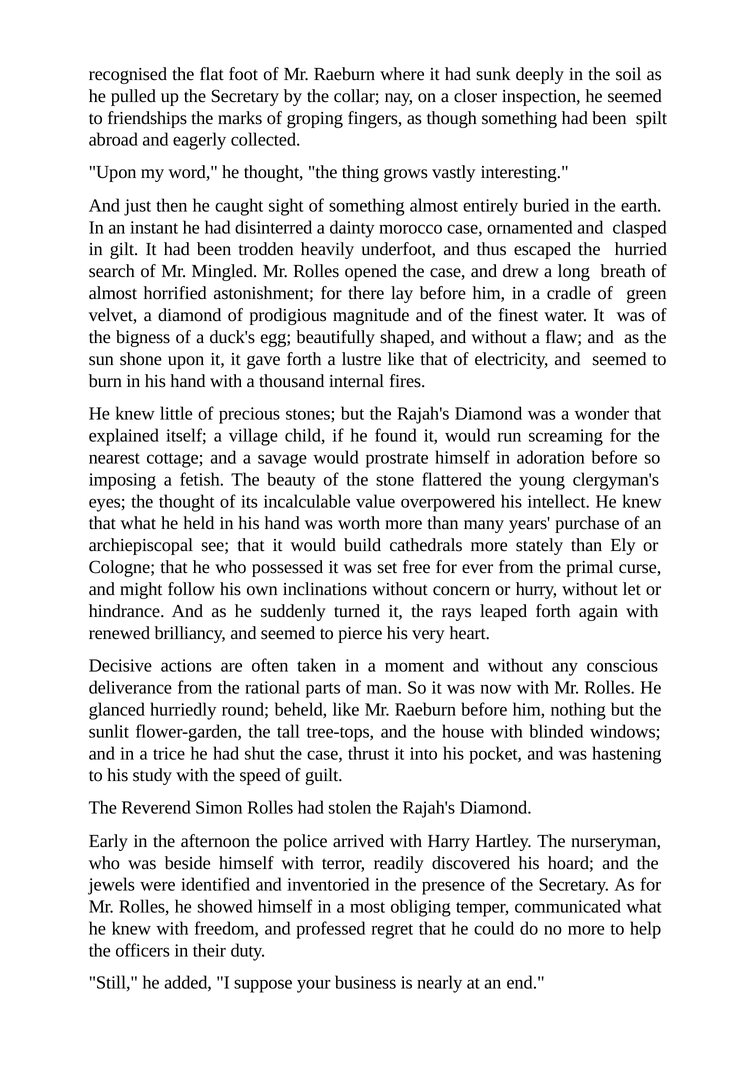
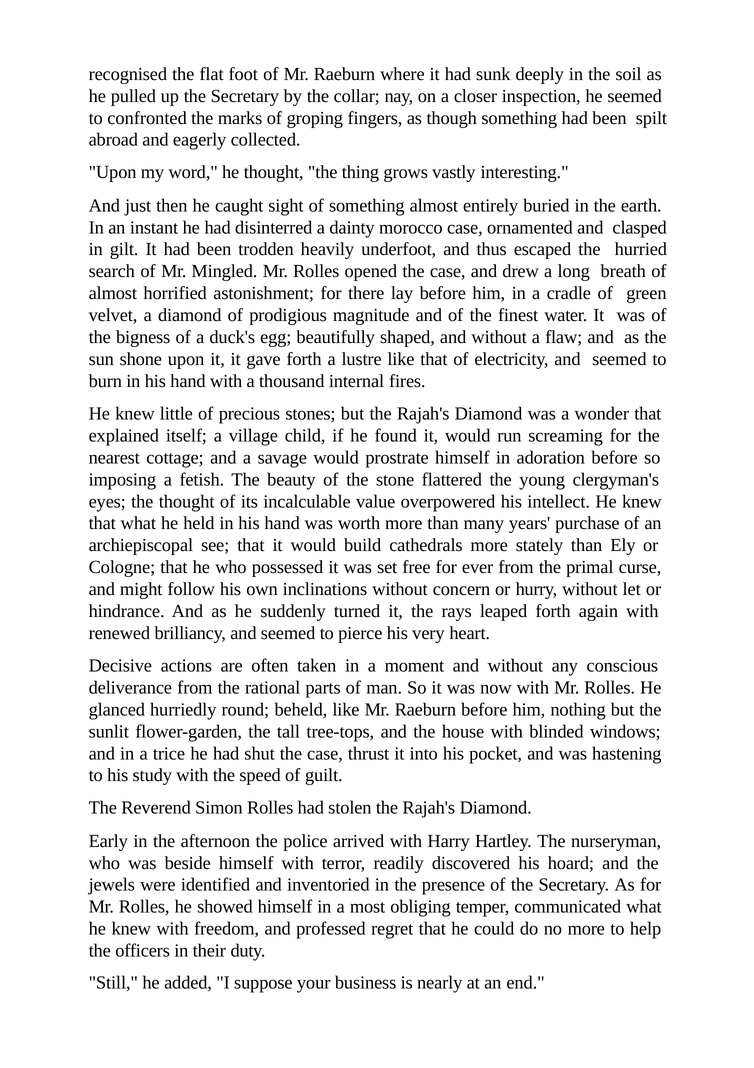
friendships: friendships -> confronted
